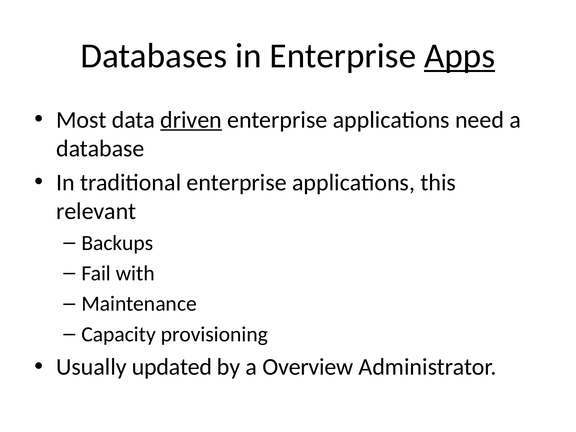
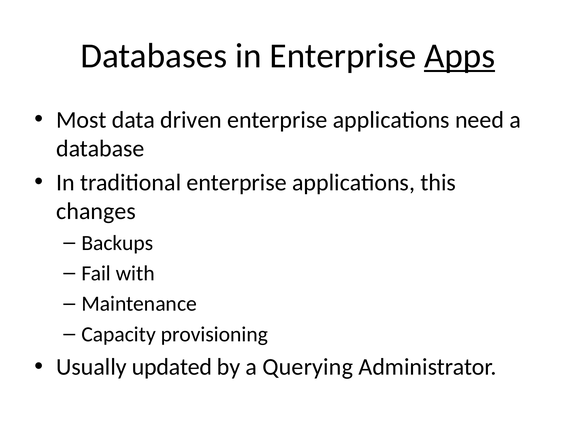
driven underline: present -> none
relevant: relevant -> changes
Overview: Overview -> Querying
